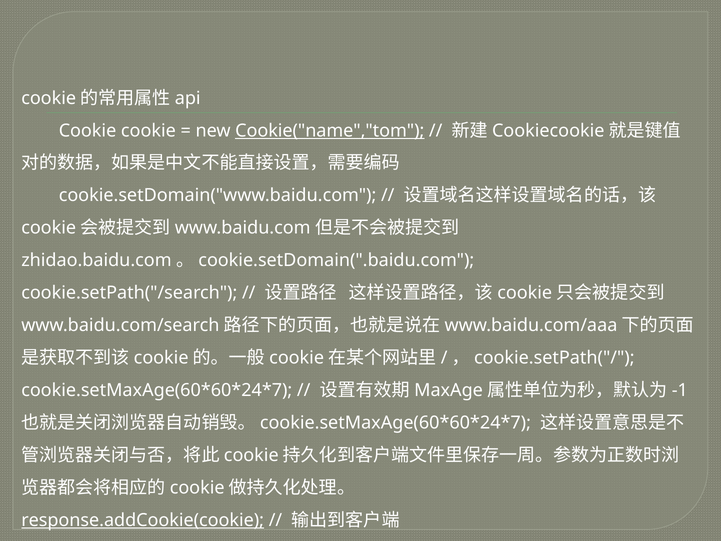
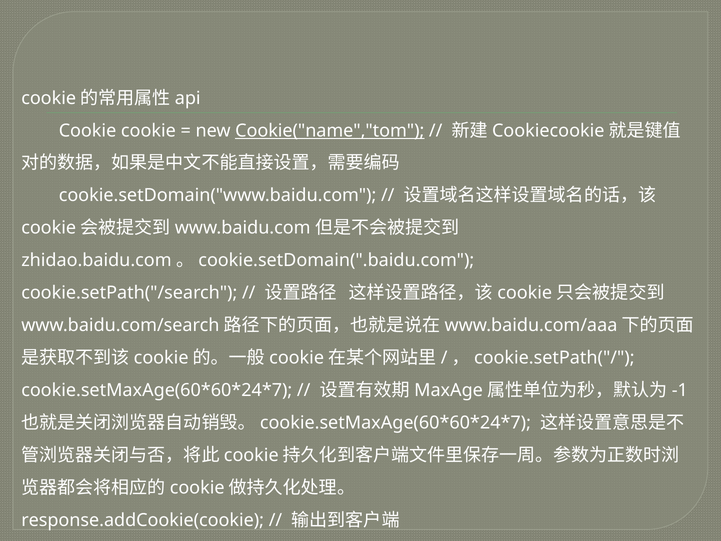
response.addCookie(cookie underline: present -> none
